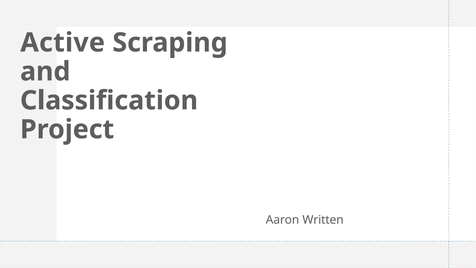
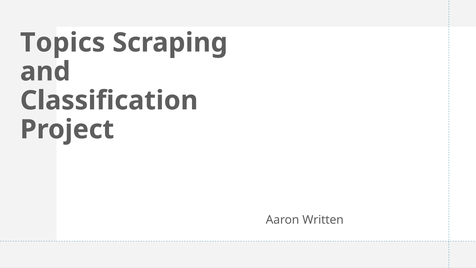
Active: Active -> Topics
